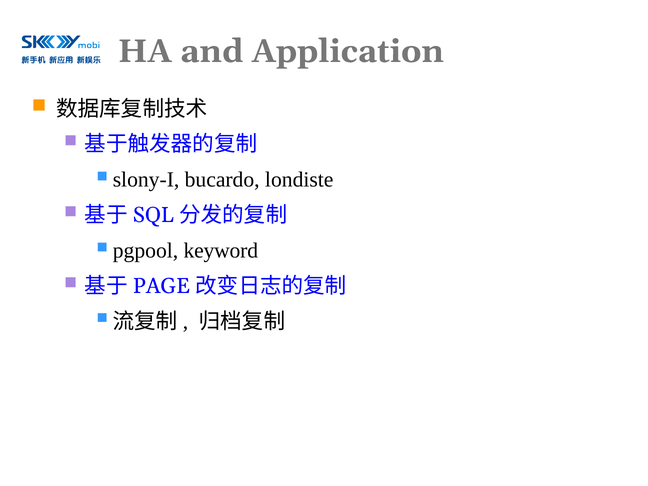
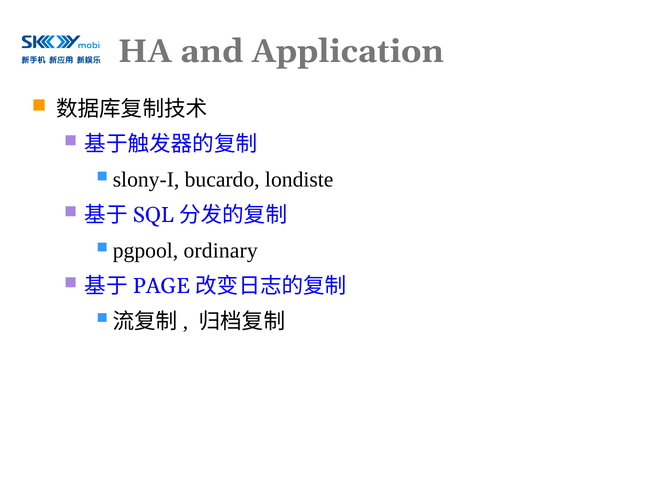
keyword: keyword -> ordinary
